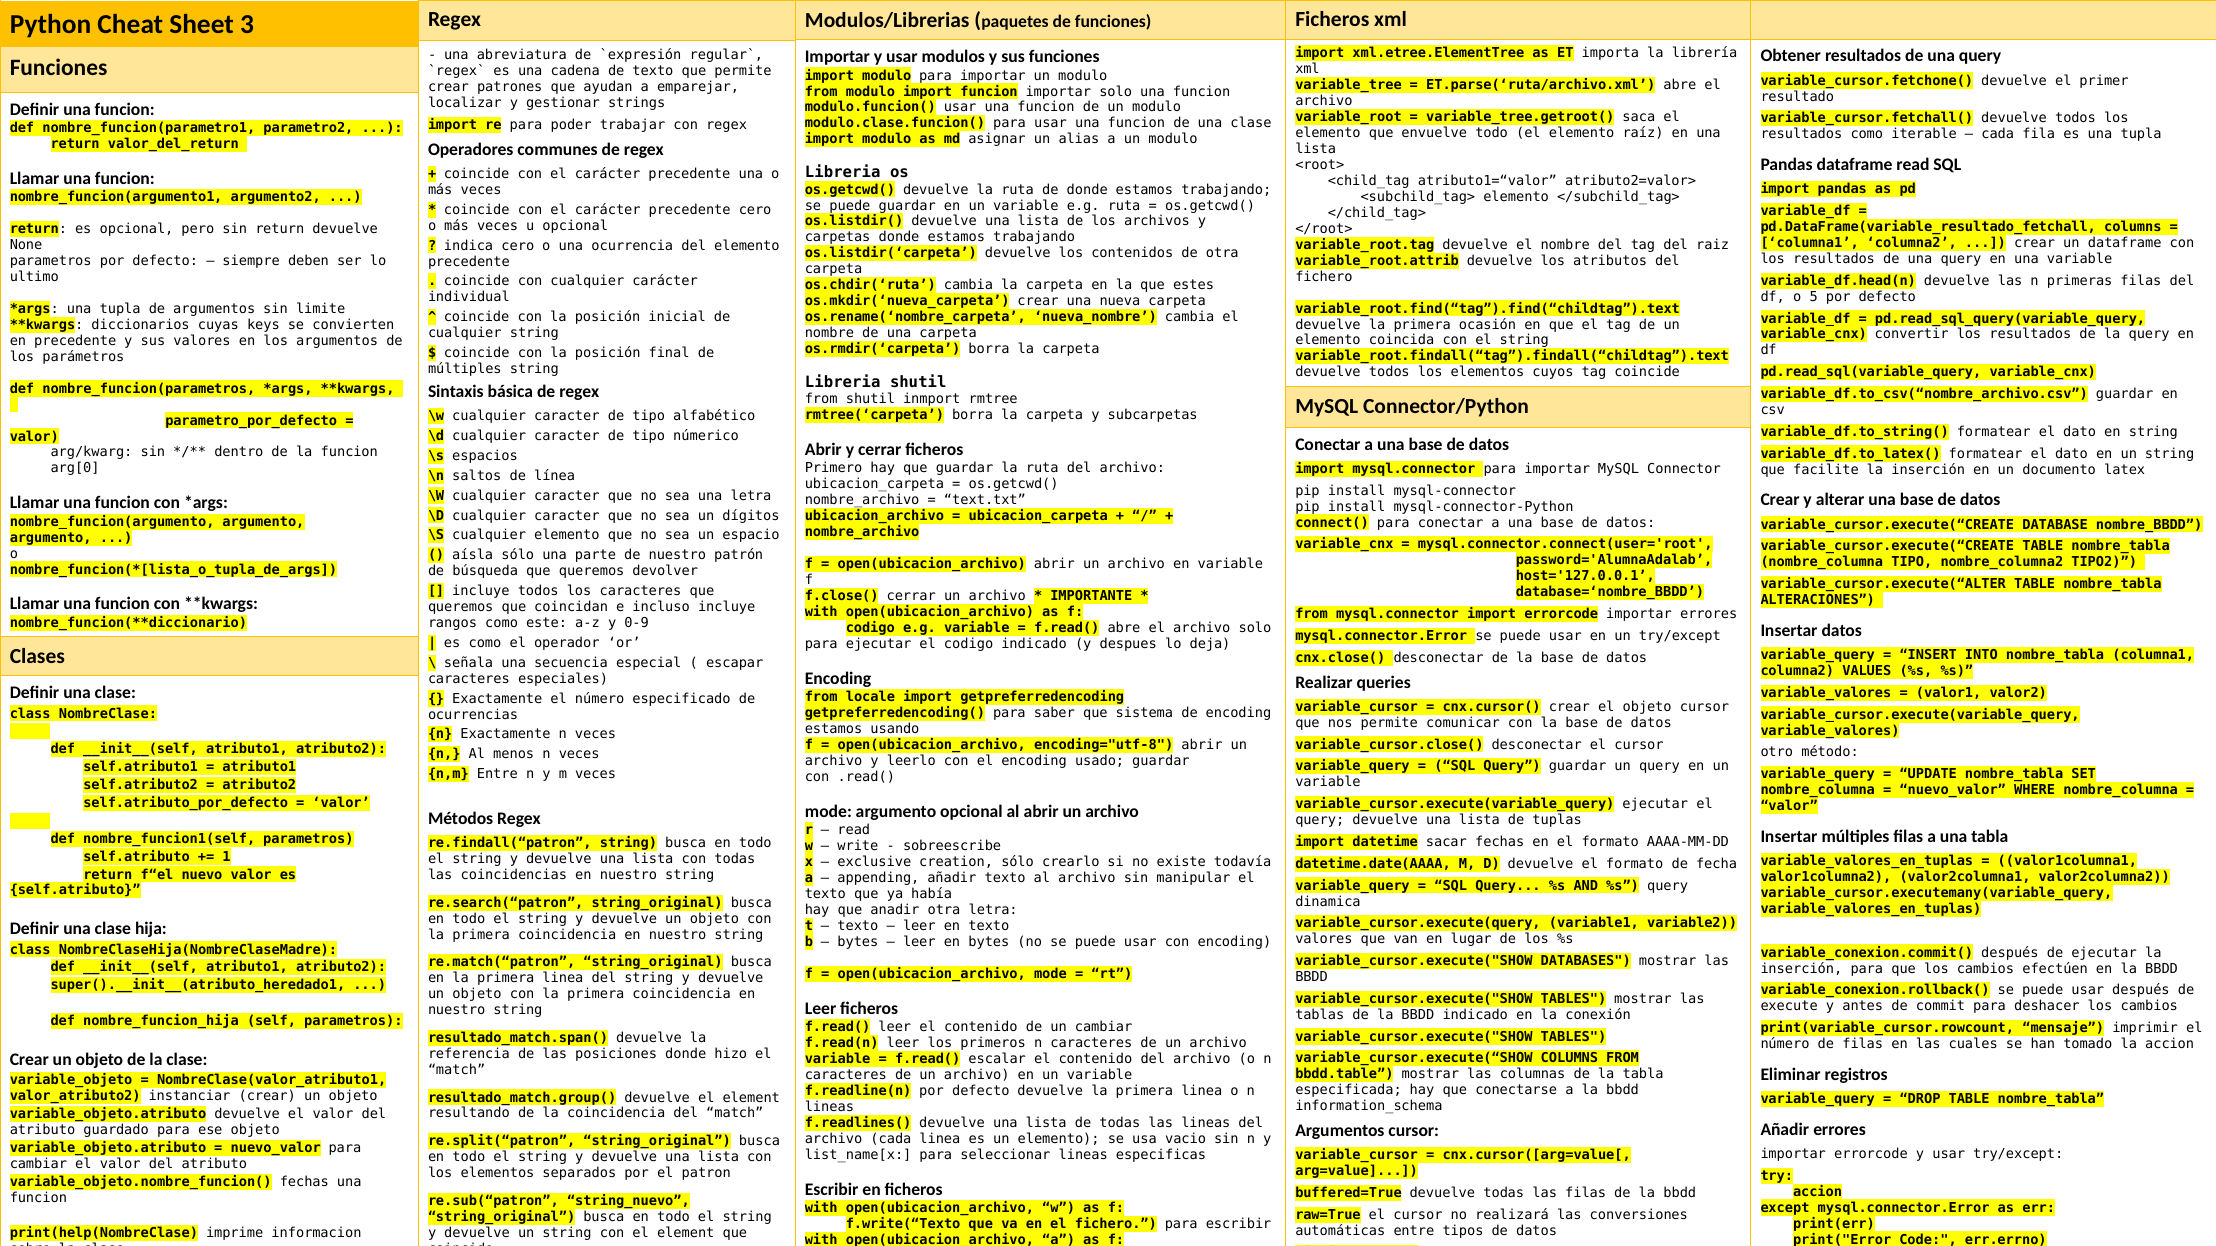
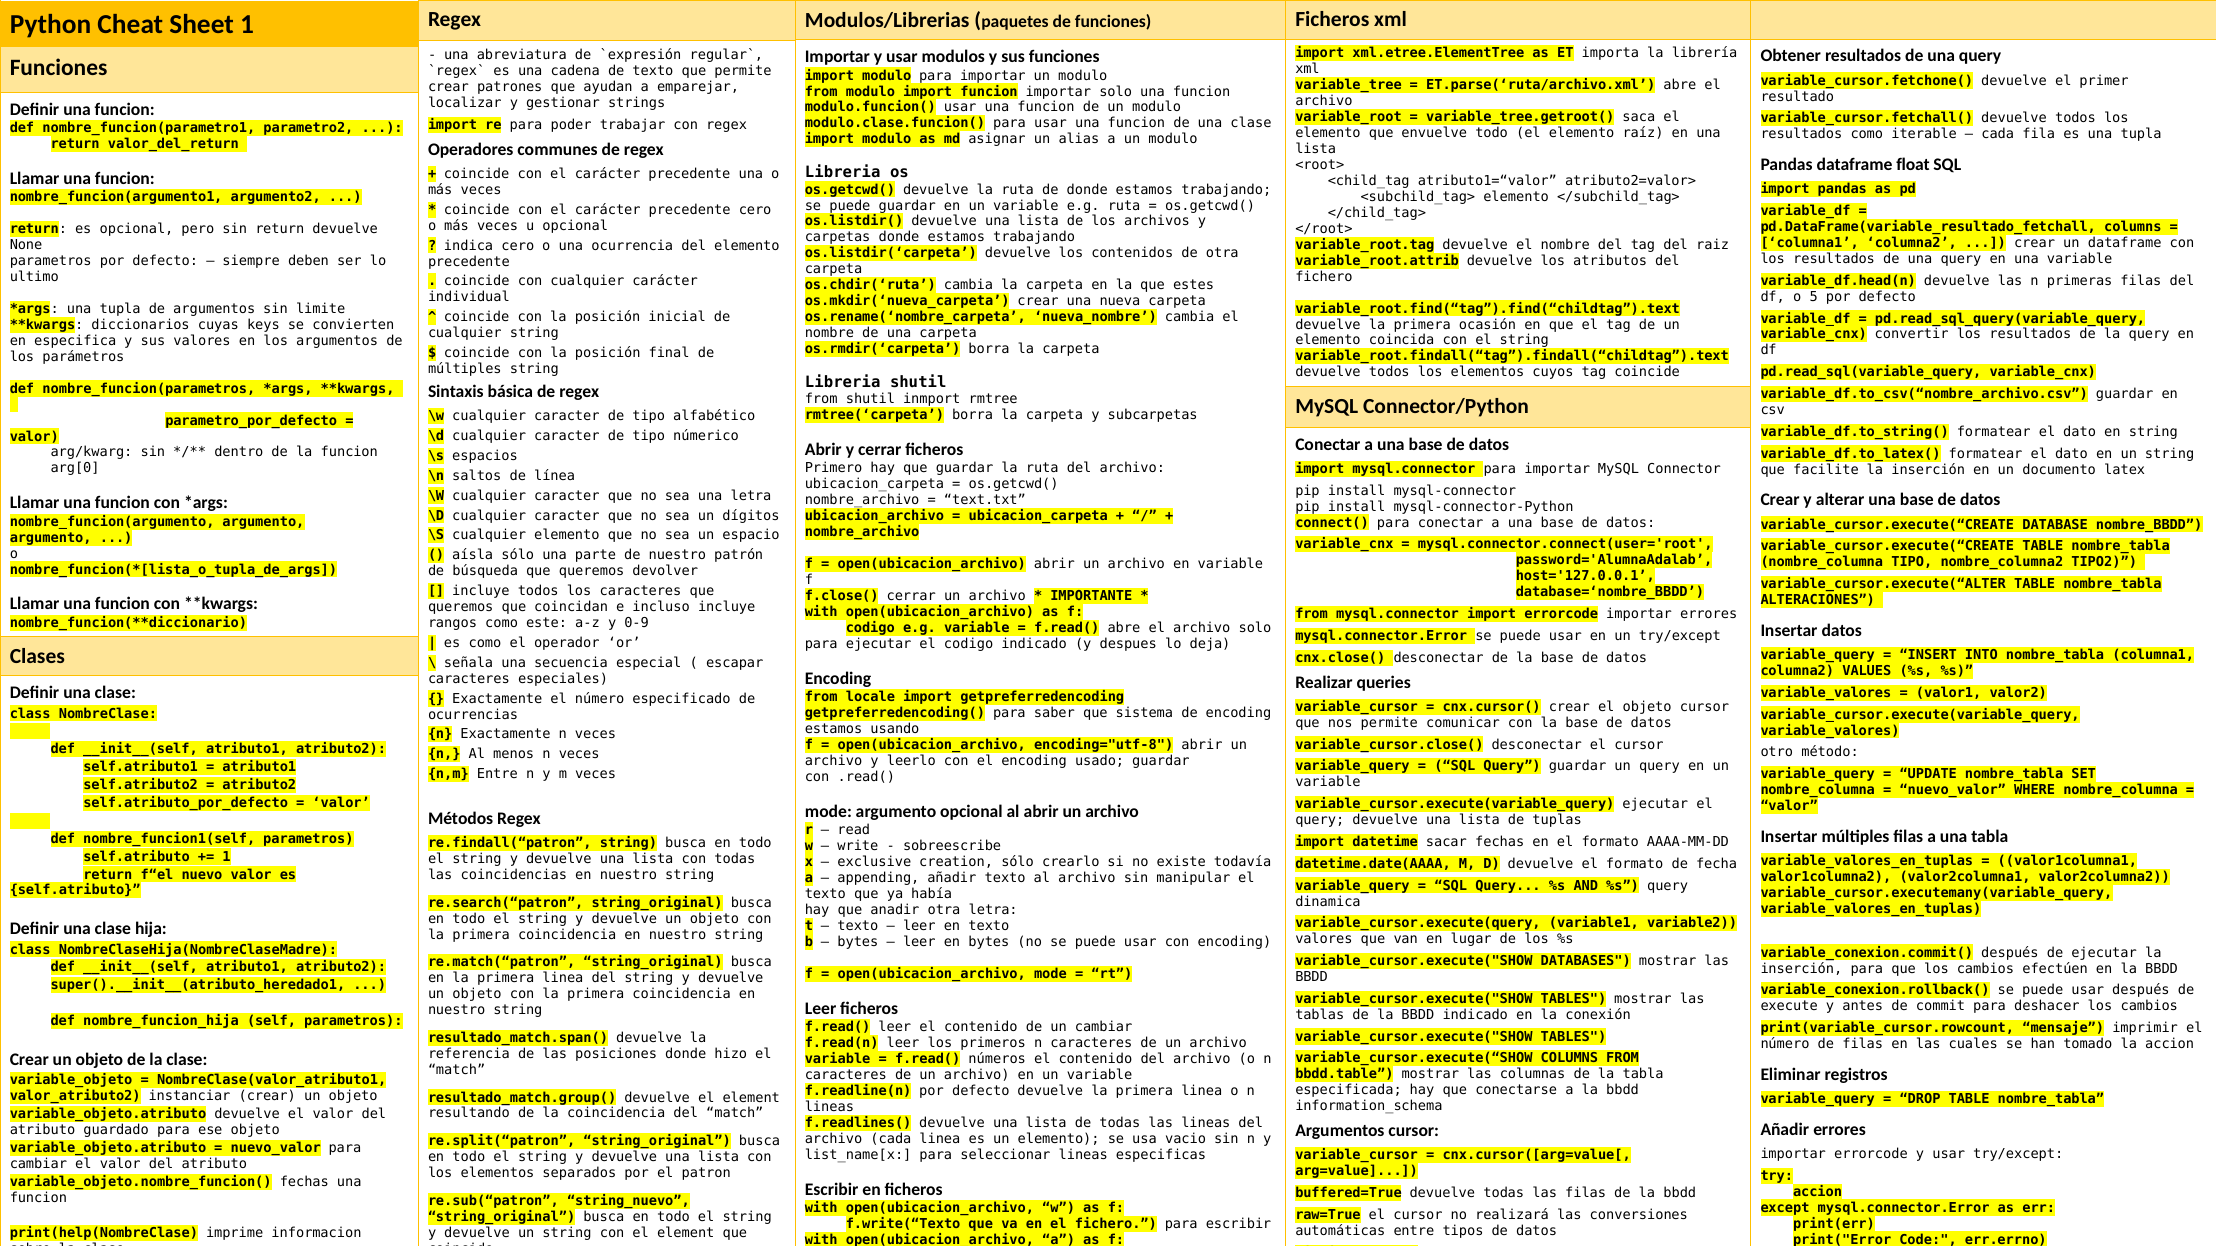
Sheet 3: 3 -> 1
dataframe read: read -> float
en precedente: precedente -> especifica
escalar: escalar -> números
